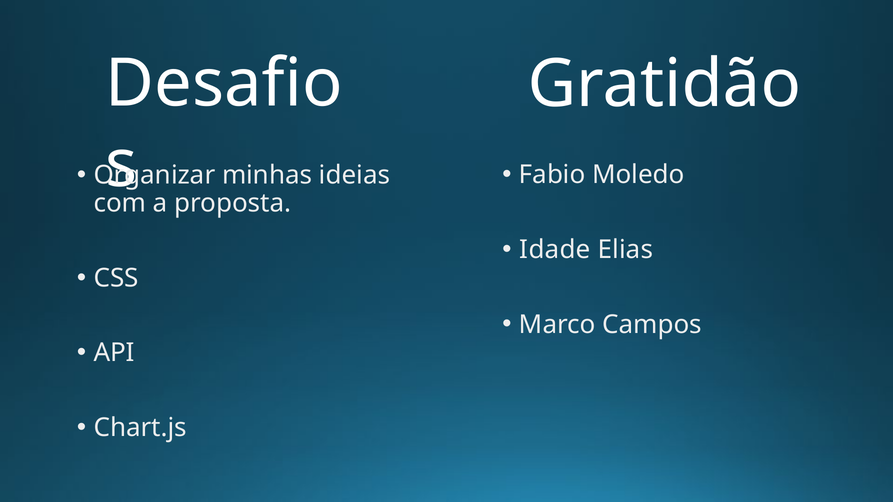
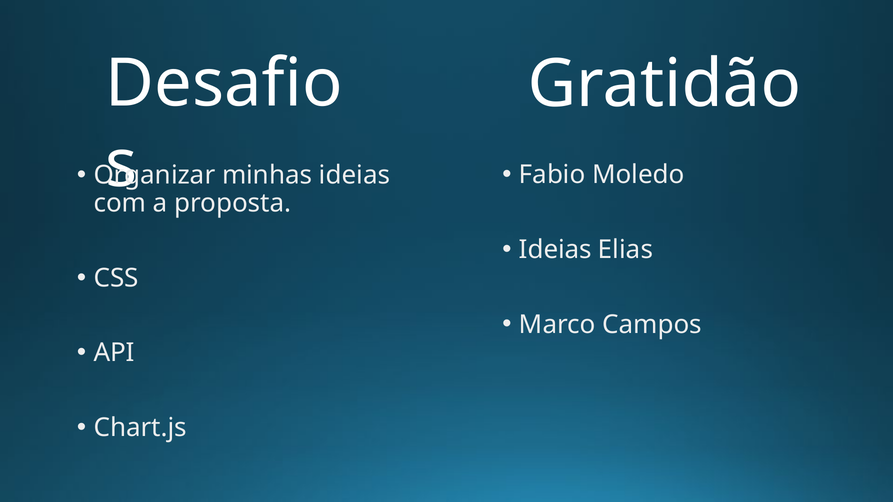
Idade at (555, 250): Idade -> Ideias
